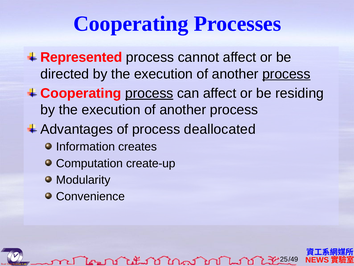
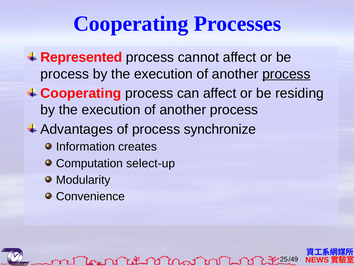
directed at (65, 74): directed -> process
process at (149, 93) underline: present -> none
deallocated: deallocated -> synchronize
create-up: create-up -> select-up
